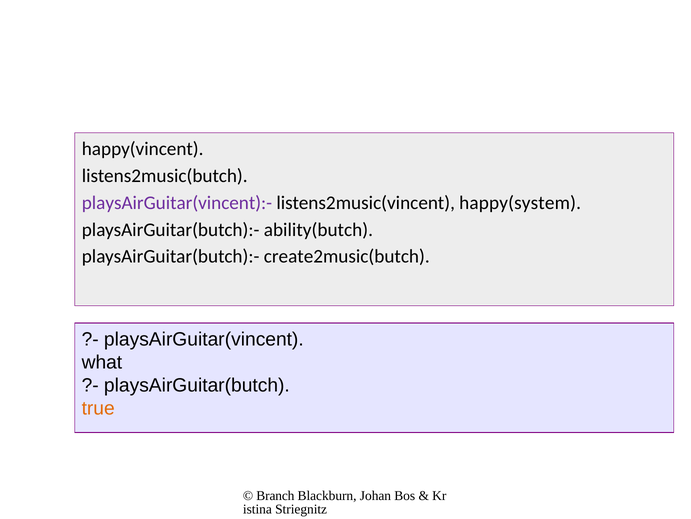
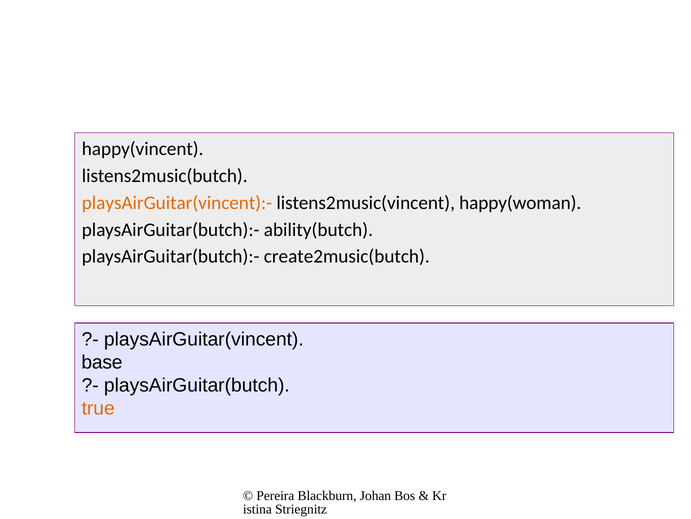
playsAirGuitar(vincent):- colour: purple -> orange
happy(system: happy(system -> happy(woman
what: what -> base
Branch: Branch -> Pereira
